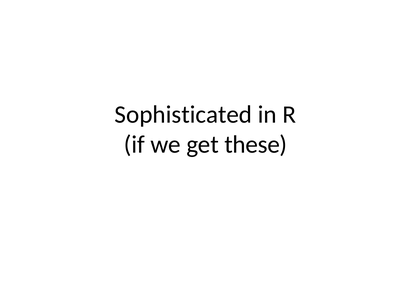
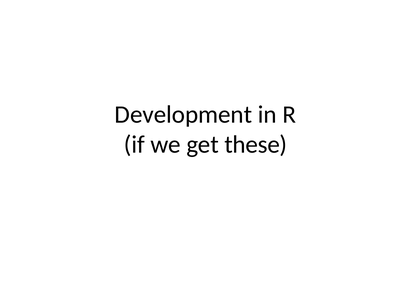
Sophisticated: Sophisticated -> Development
